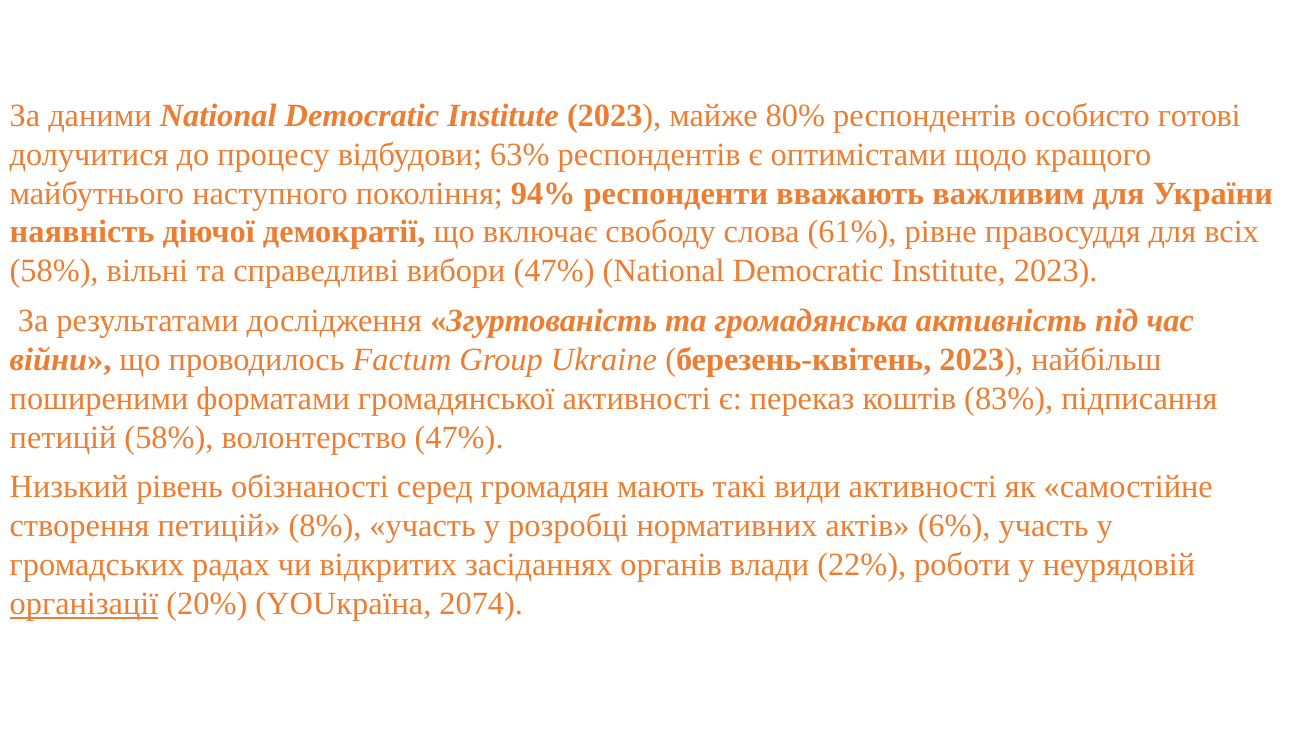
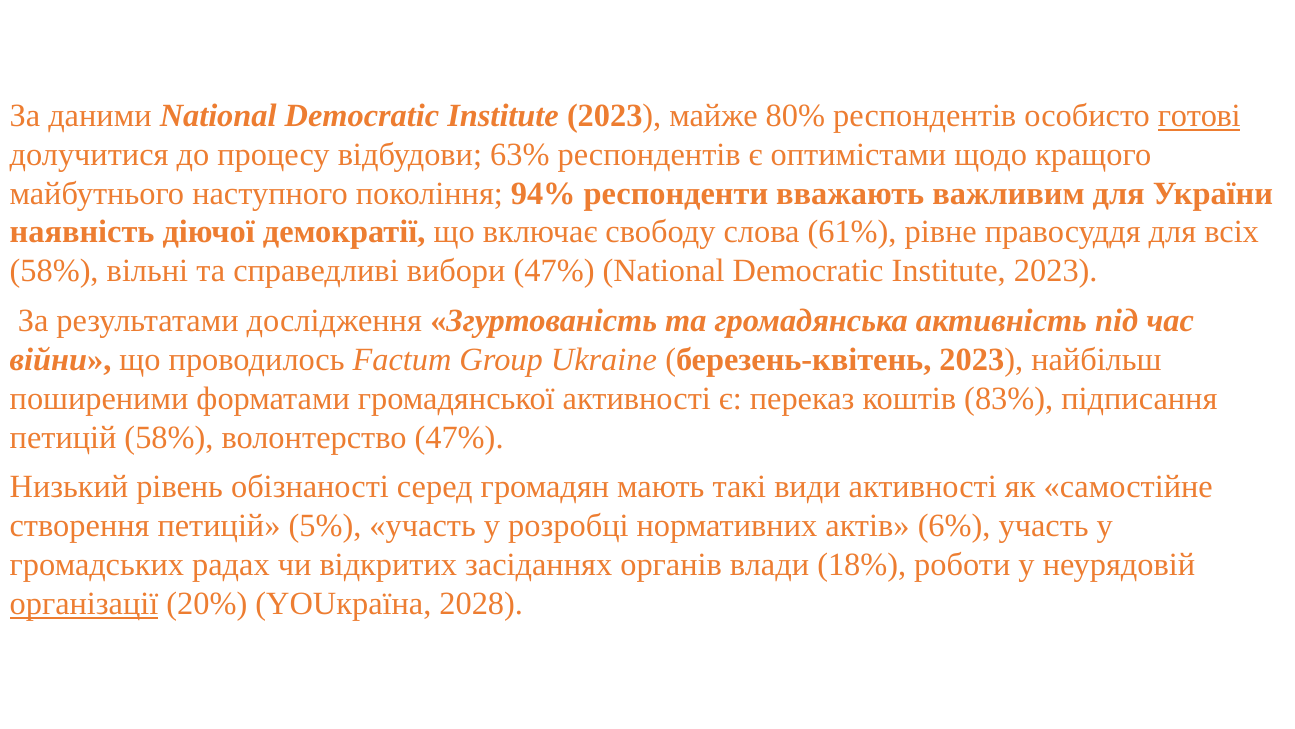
готові underline: none -> present
8%: 8% -> 5%
22%: 22% -> 18%
2074: 2074 -> 2028
